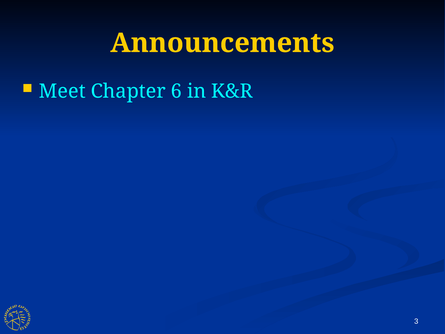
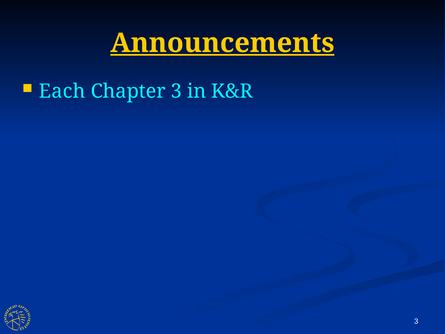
Announcements underline: none -> present
Meet: Meet -> Each
Chapter 6: 6 -> 3
